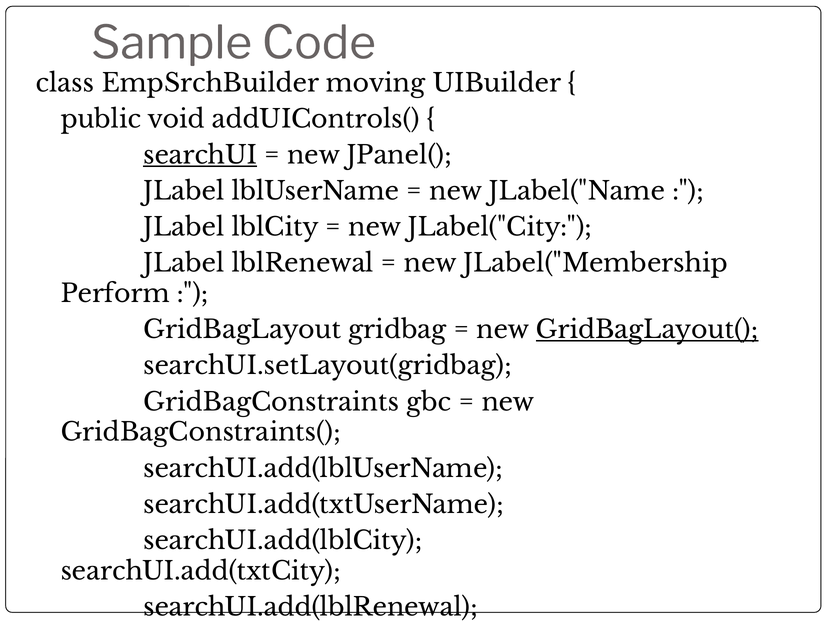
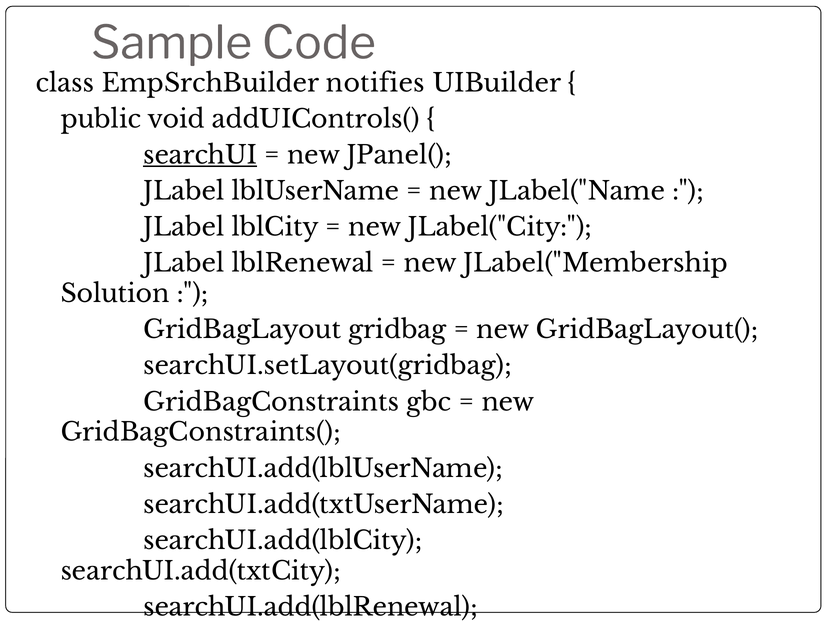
moving: moving -> notifies
Perform: Perform -> Solution
GridBagLayout( underline: present -> none
